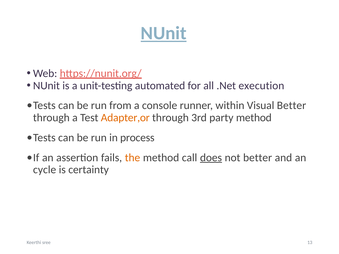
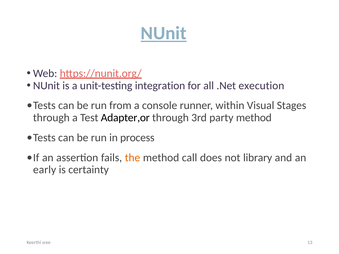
automated: automated -> integration
Better at (291, 106): Better -> Stages
Adapter,or colour: orange -> black
does underline: present -> none
not better: better -> library
cycle: cycle -> early
